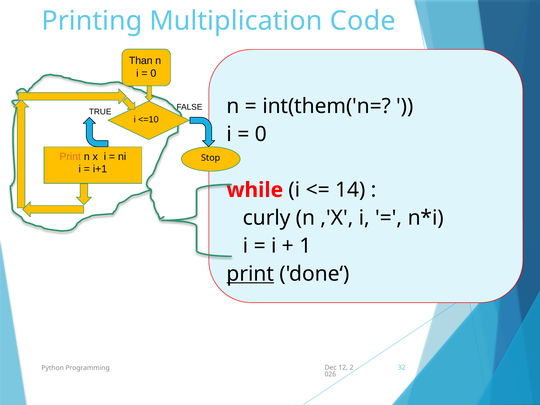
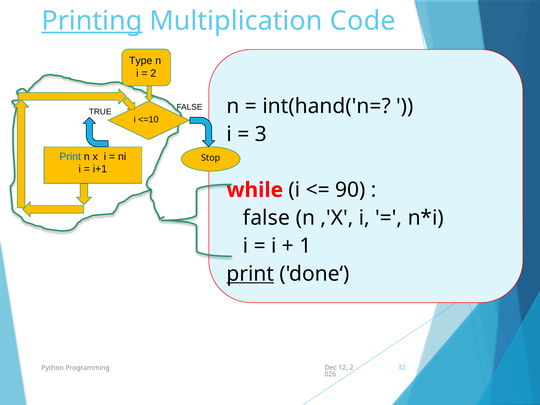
Printing underline: none -> present
Than: Than -> Type
0 at (153, 73): 0 -> 2
int(them('n=: int(them('n= -> int(hand('n=
0 at (261, 134): 0 -> 3
Print at (70, 157) colour: orange -> blue
14: 14 -> 90
curly at (267, 218): curly -> false
